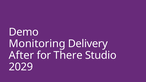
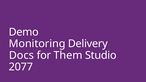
After: After -> Docs
There: There -> Them
2029: 2029 -> 2077
